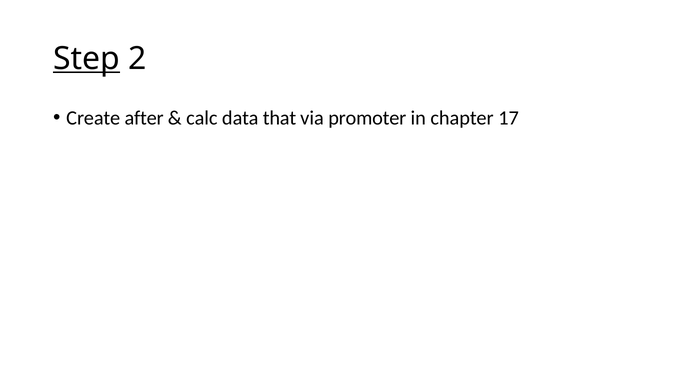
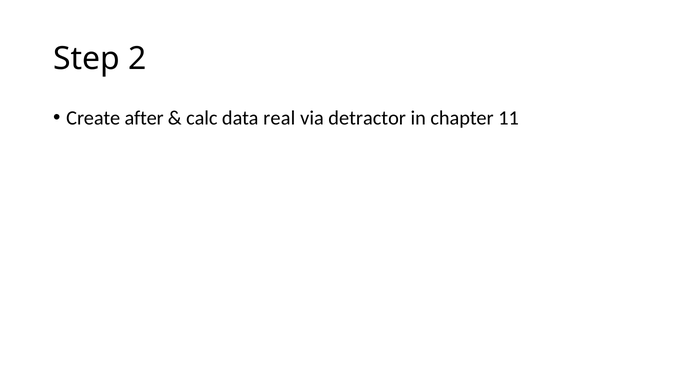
Step underline: present -> none
that: that -> real
promoter: promoter -> detractor
17: 17 -> 11
